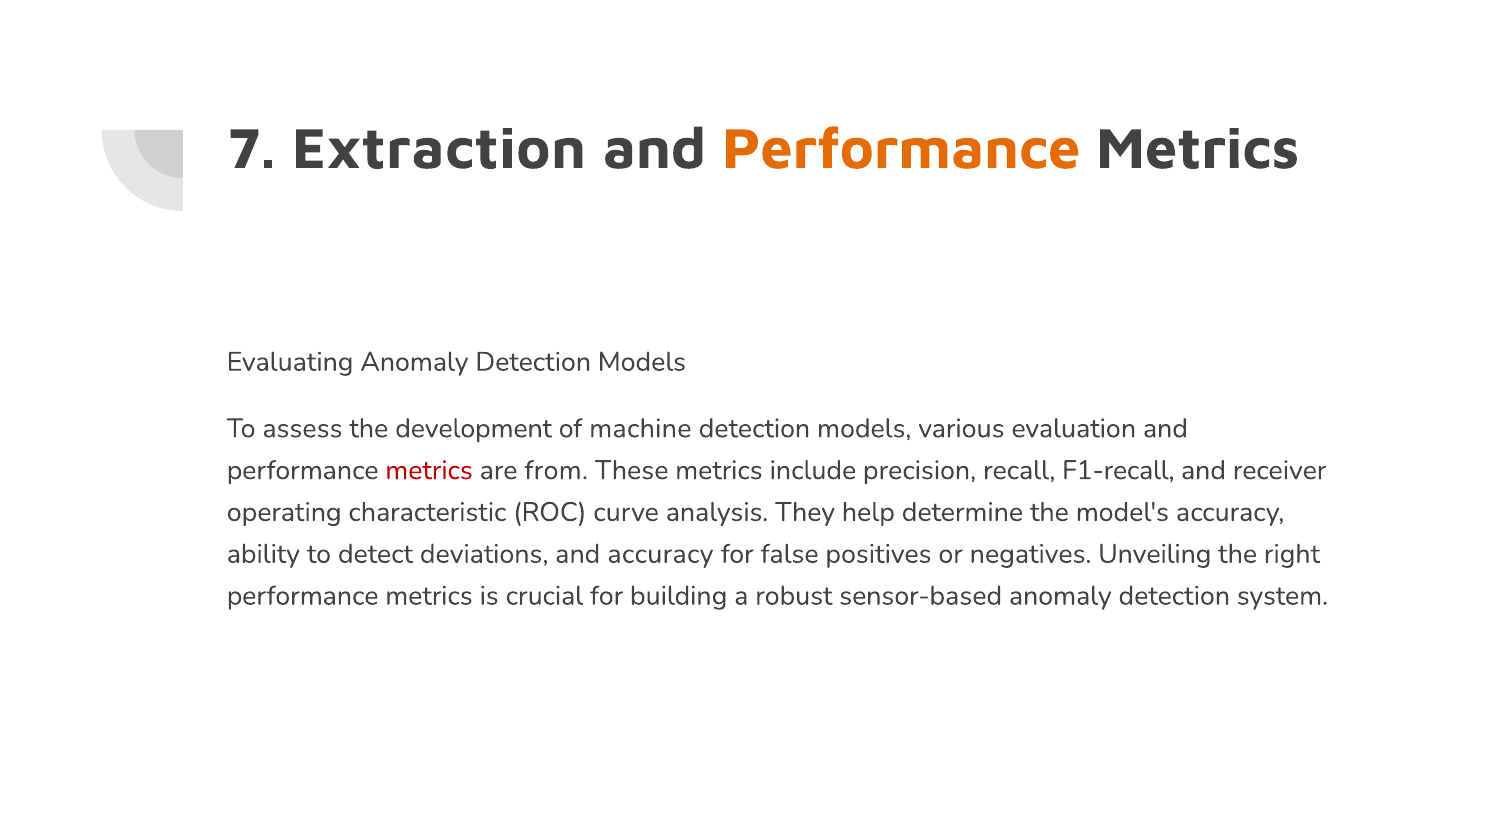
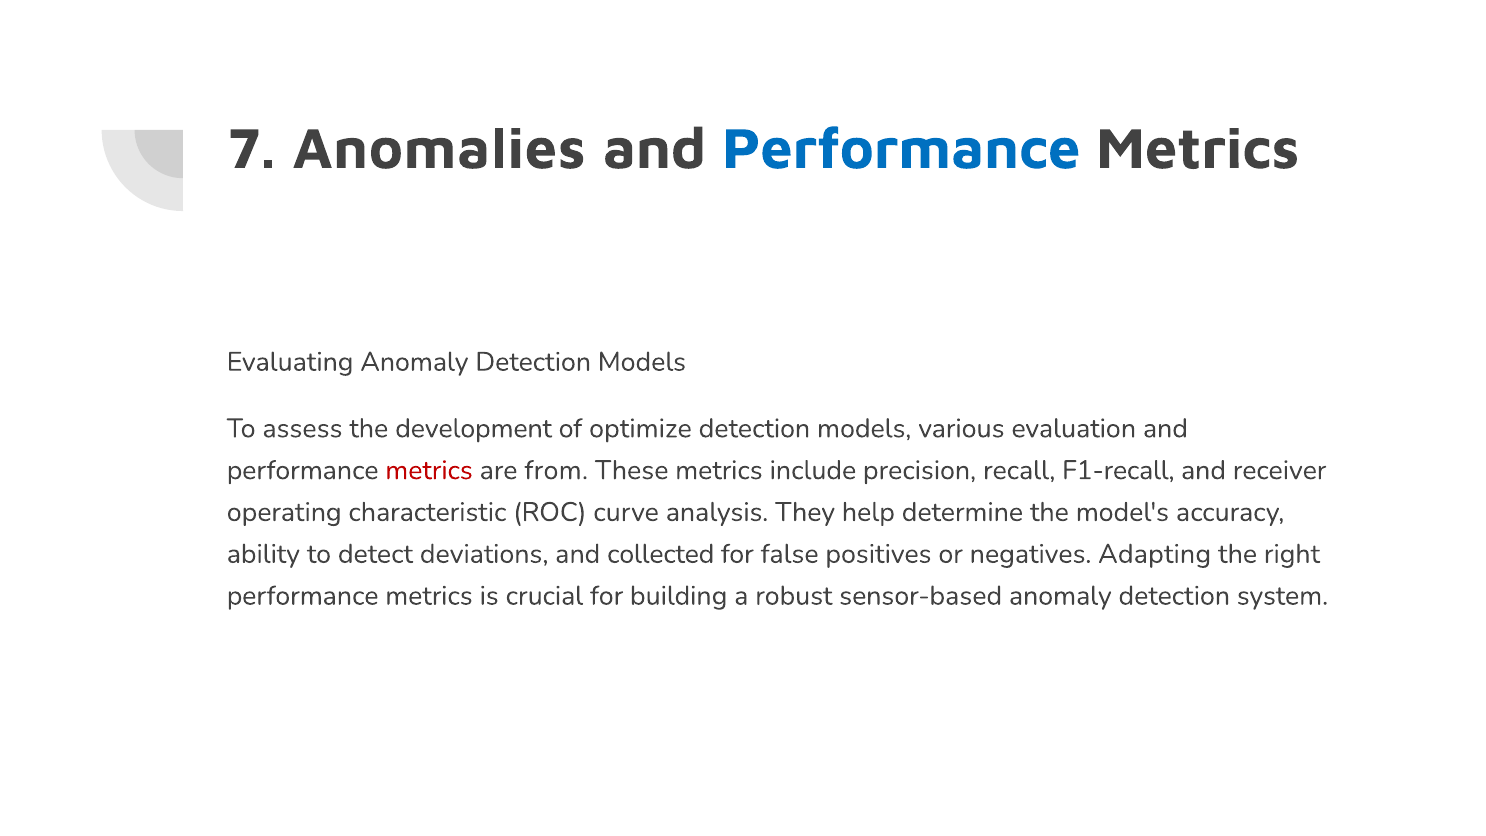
Extraction: Extraction -> Anomalies
Performance at (901, 149) colour: orange -> blue
machine: machine -> optimize
and accuracy: accuracy -> collected
Unveiling: Unveiling -> Adapting
